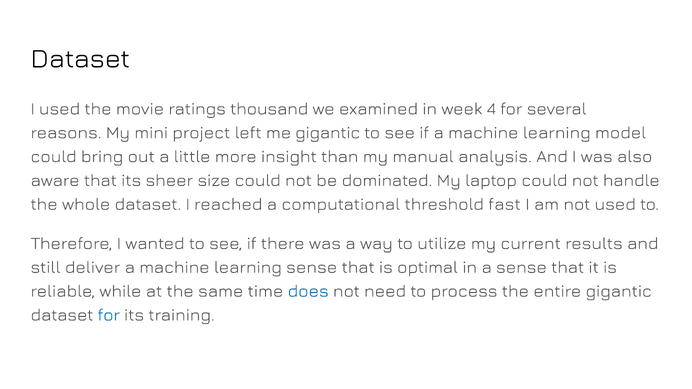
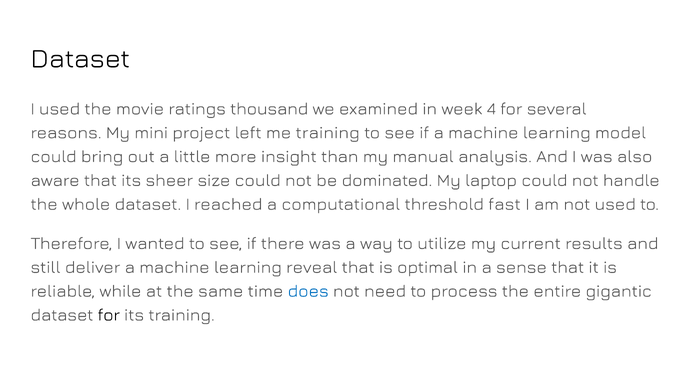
me gigantic: gigantic -> training
learning sense: sense -> reveal
for at (109, 315) colour: blue -> black
